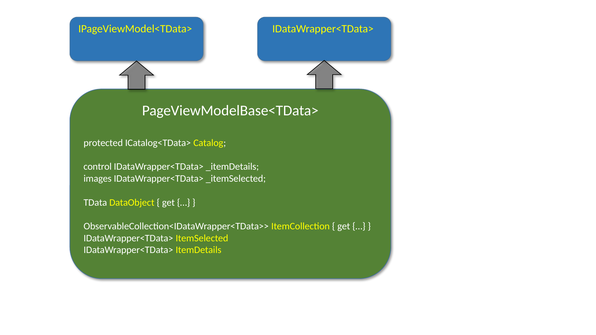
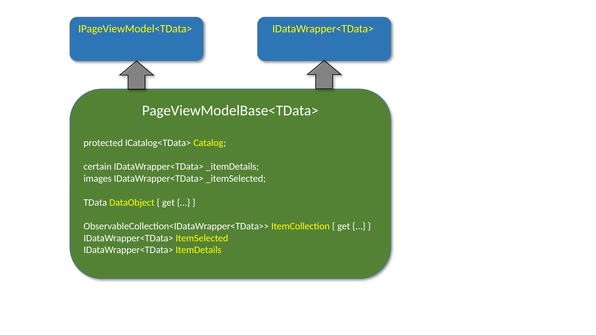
control: control -> certain
